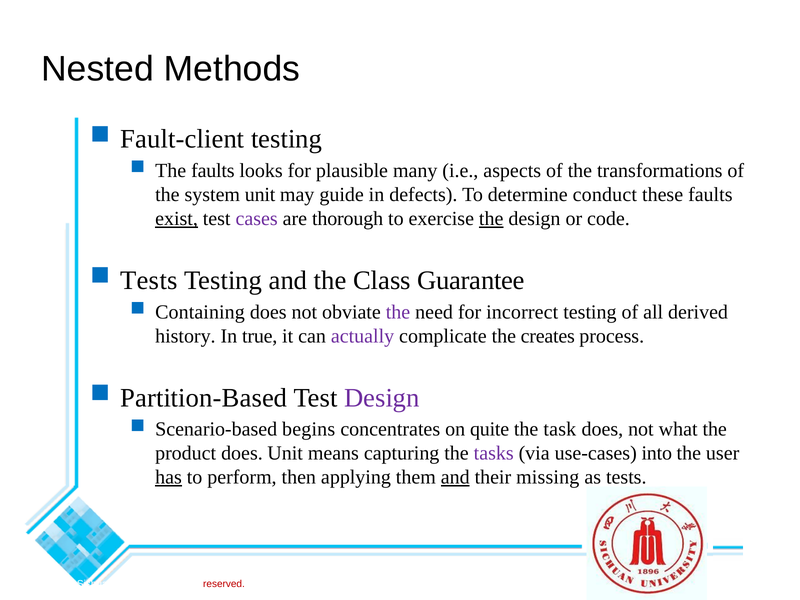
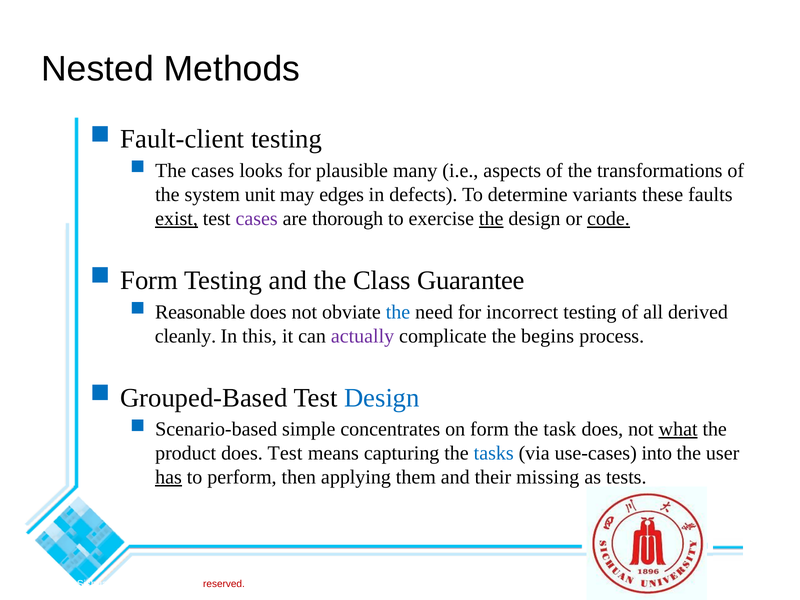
The faults: faults -> cases
guide: guide -> edges
conduct: conduct -> variants
code underline: none -> present
Tests at (149, 280): Tests -> Form
Containing: Containing -> Reasonable
the at (398, 312) colour: purple -> blue
history: history -> cleanly
true: true -> this
creates: creates -> begins
Partition-Based: Partition-Based -> Grouped-Based
Design at (382, 398) colour: purple -> blue
begins: begins -> simple
on quite: quite -> form
what underline: none -> present
does Unit: Unit -> Test
tasks colour: purple -> blue
and at (455, 477) underline: present -> none
